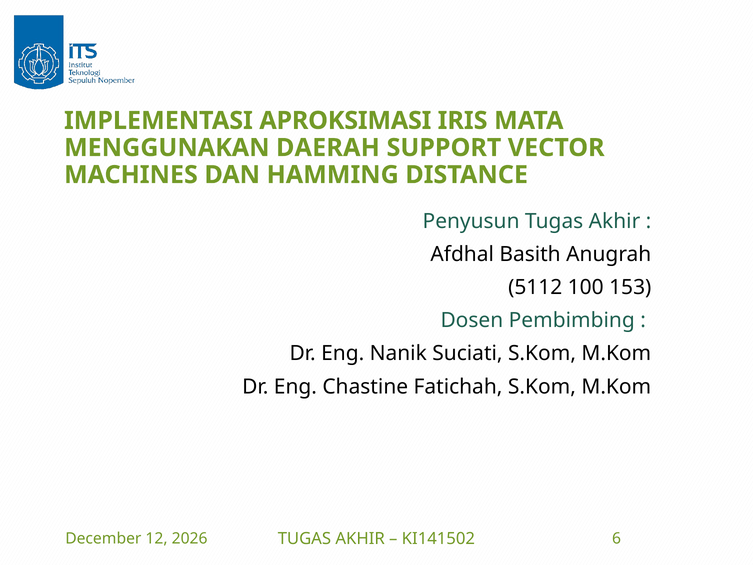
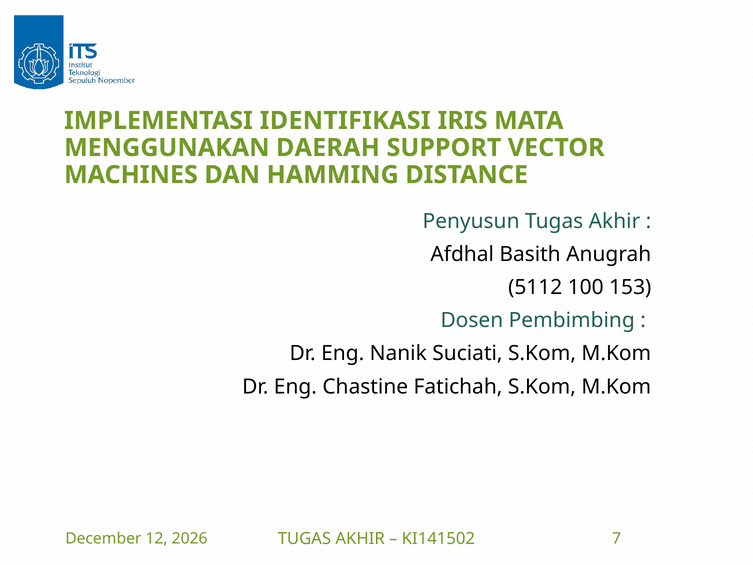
APROKSIMASI: APROKSIMASI -> IDENTIFIKASI
6: 6 -> 7
